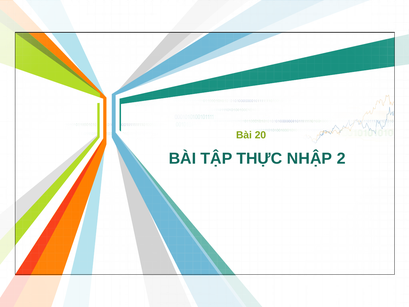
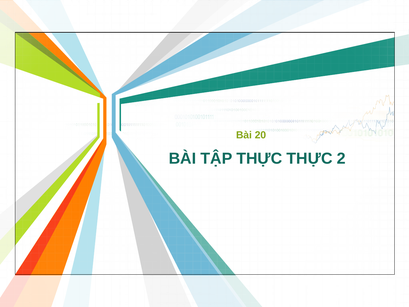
THỰC NHẬP: NHẬP -> THỰC
